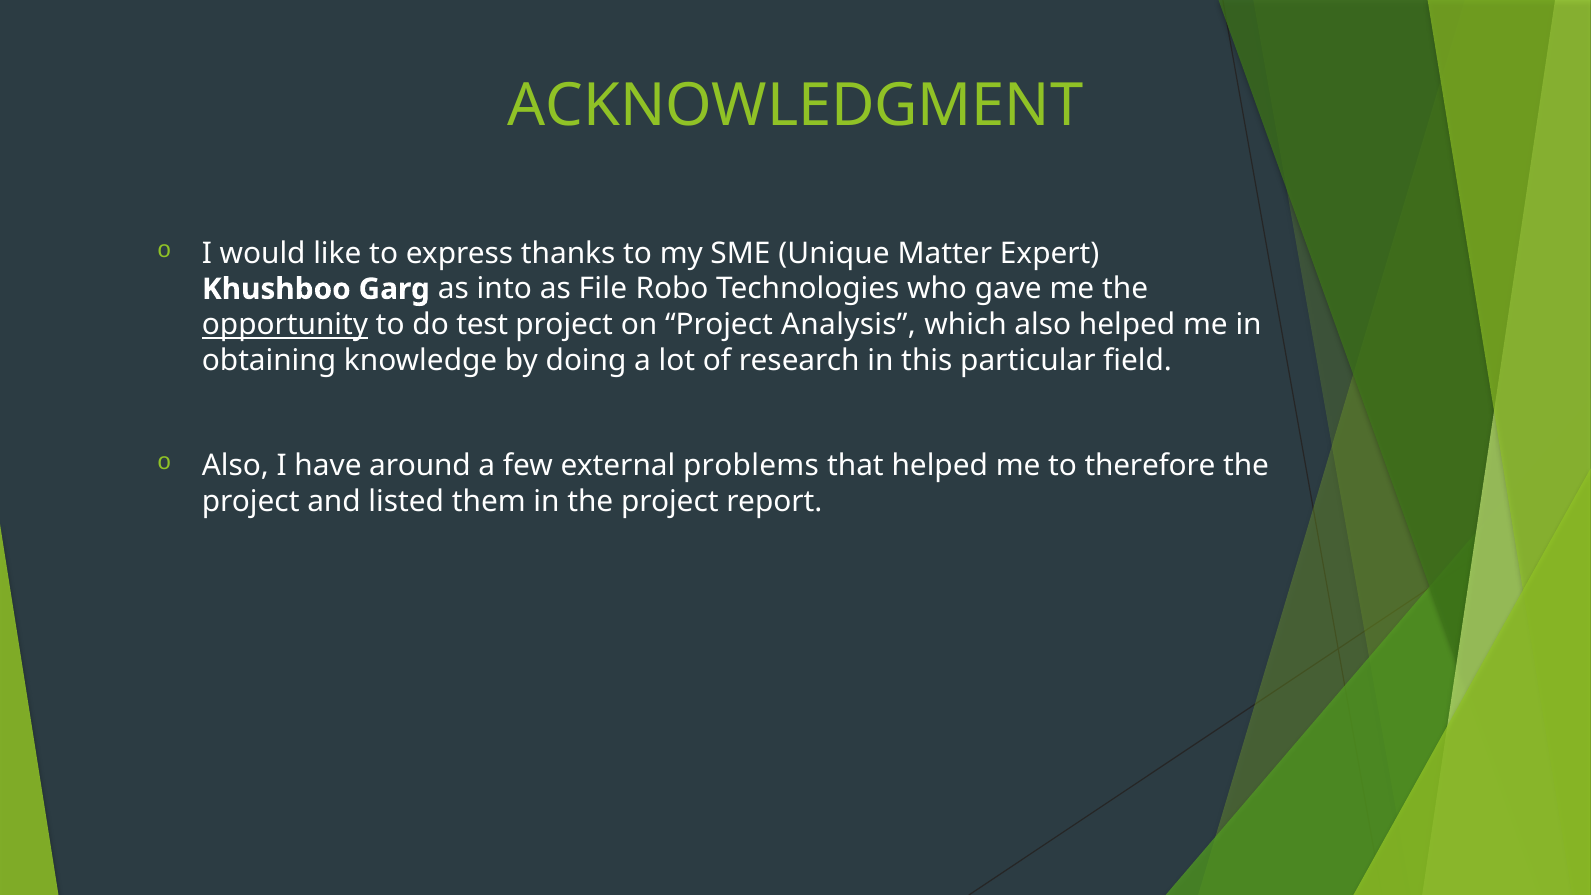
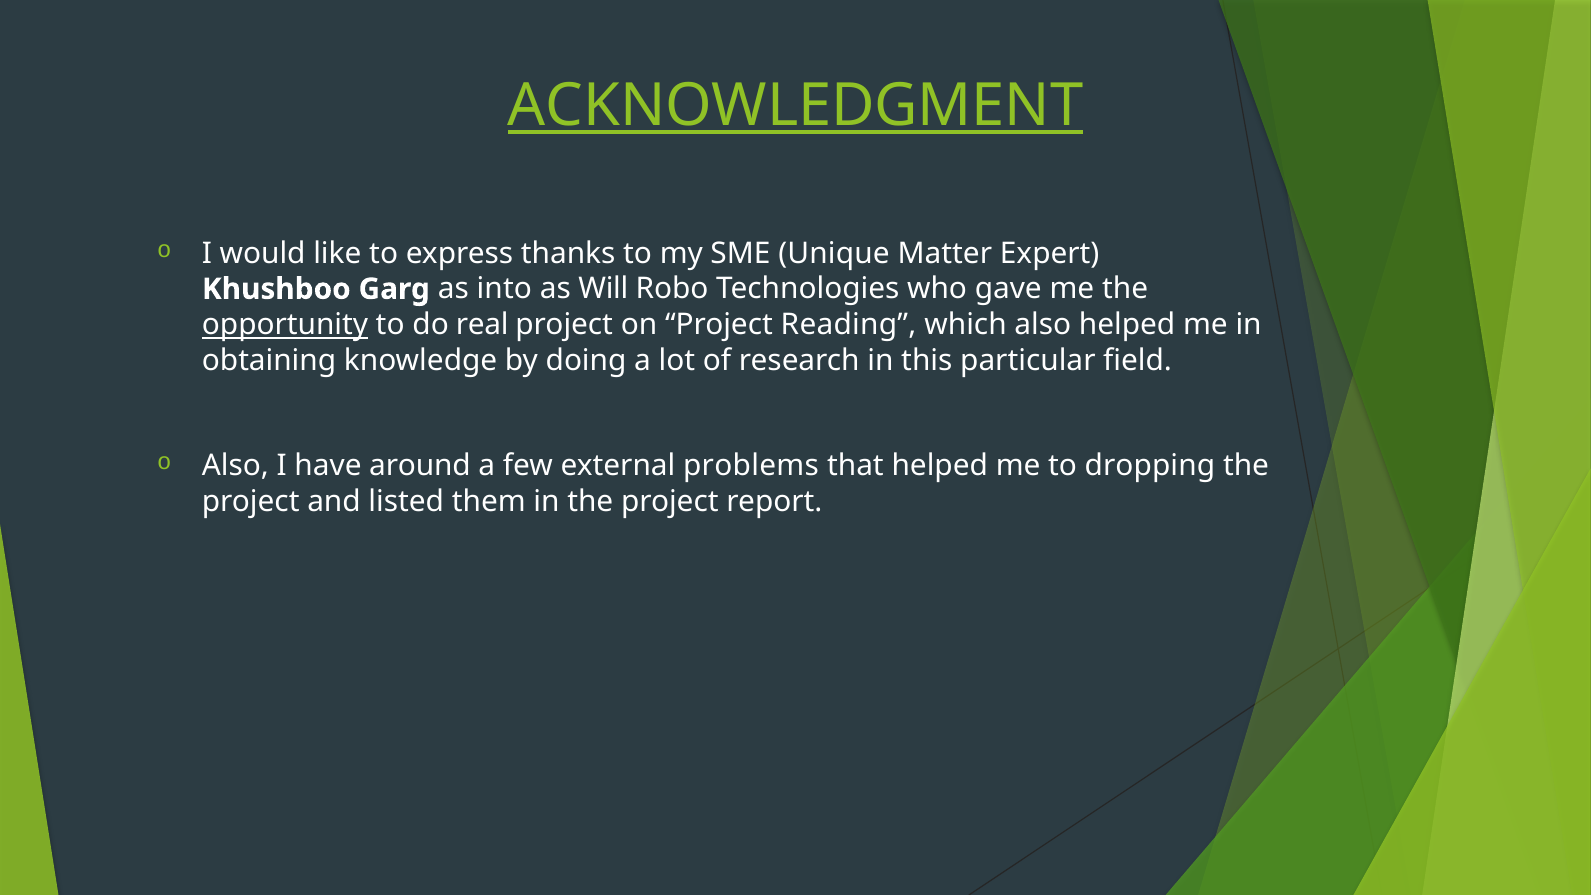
ACKNOWLEDGMENT underline: none -> present
File: File -> Will
test: test -> real
Analysis: Analysis -> Reading
therefore: therefore -> dropping
